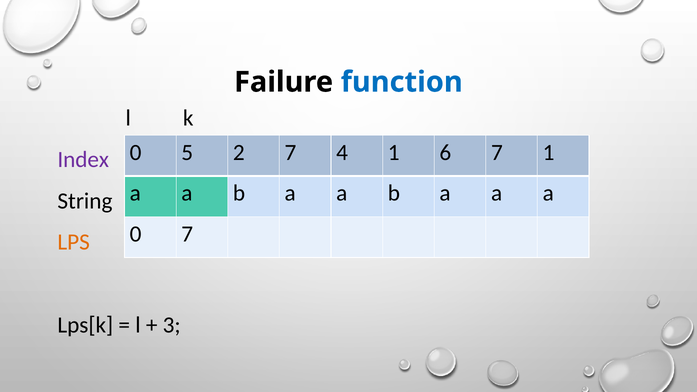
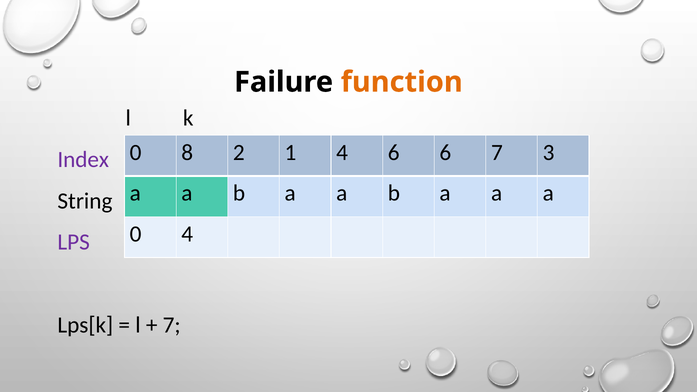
function colour: blue -> orange
5: 5 -> 8
2 7: 7 -> 1
4 1: 1 -> 6
7 1: 1 -> 3
0 7: 7 -> 4
LPS colour: orange -> purple
3 at (172, 325): 3 -> 7
